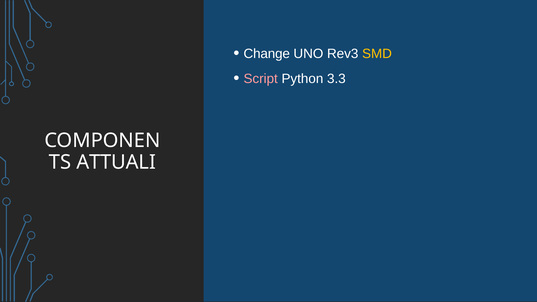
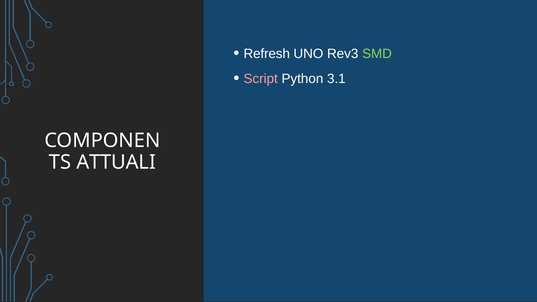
Change: Change -> Refresh
SMD colour: yellow -> light green
3.3: 3.3 -> 3.1
